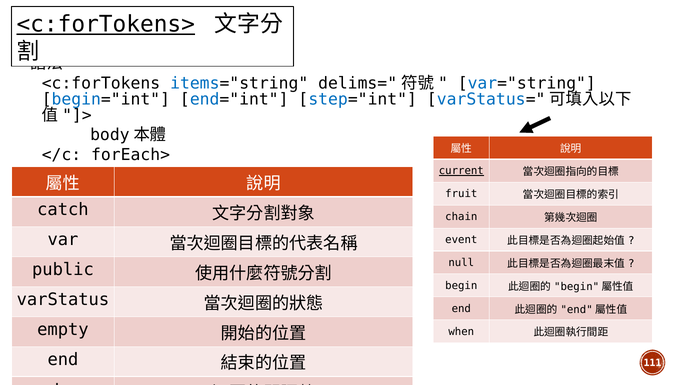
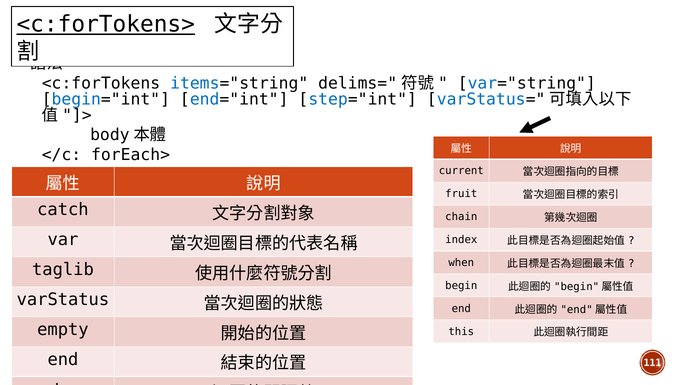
current underline: present -> none
event: event -> index
null: null -> when
public: public -> taglib
when: when -> this
